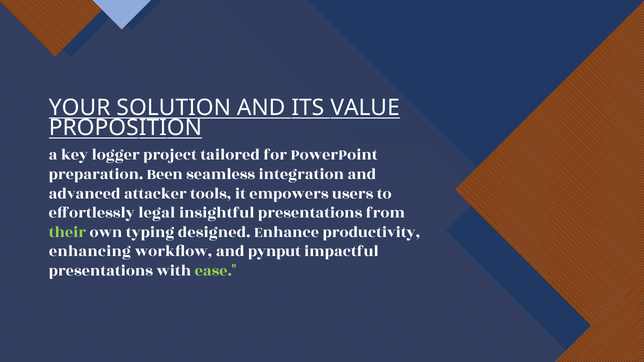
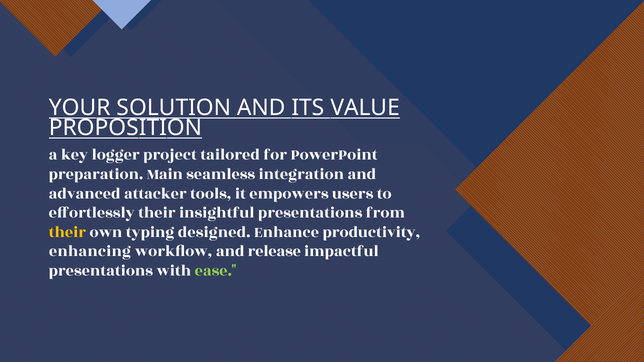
Been: Been -> Main
effortlessly legal: legal -> their
their at (67, 232) colour: light green -> yellow
pynput: pynput -> release
